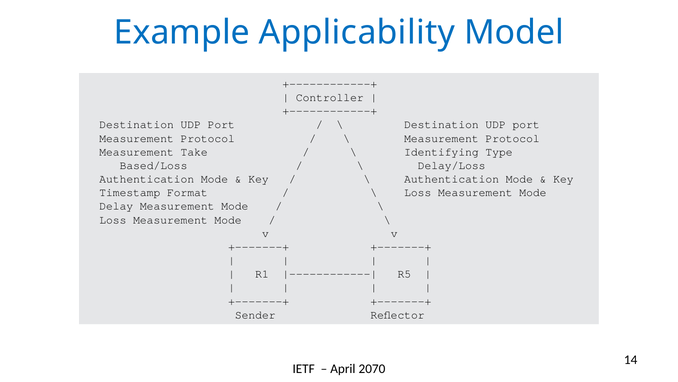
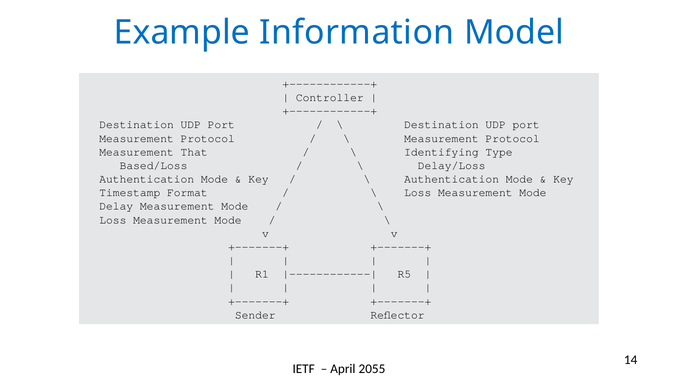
Applicability: Applicability -> Information
Take: Take -> That
2070: 2070 -> 2055
